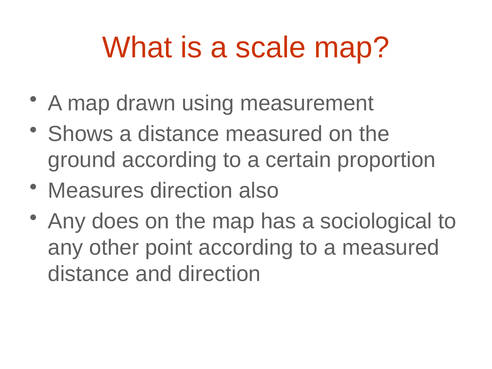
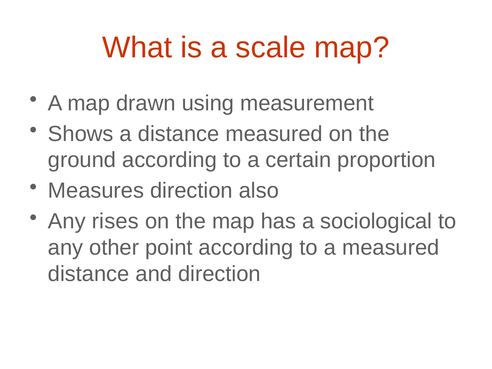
does: does -> rises
